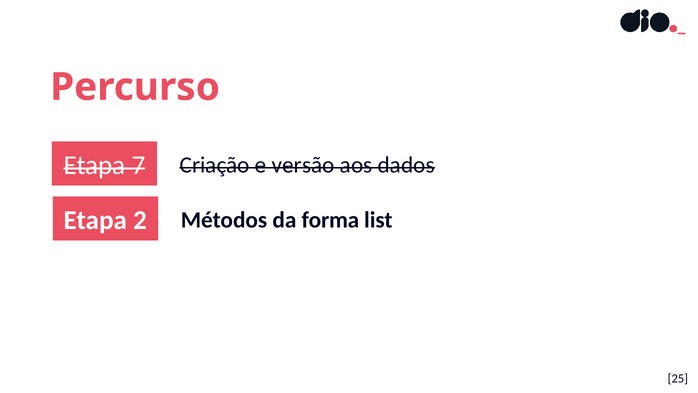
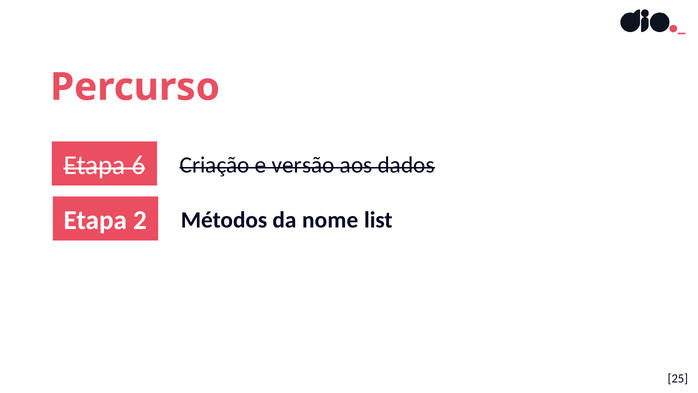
7: 7 -> 6
forma: forma -> nome
